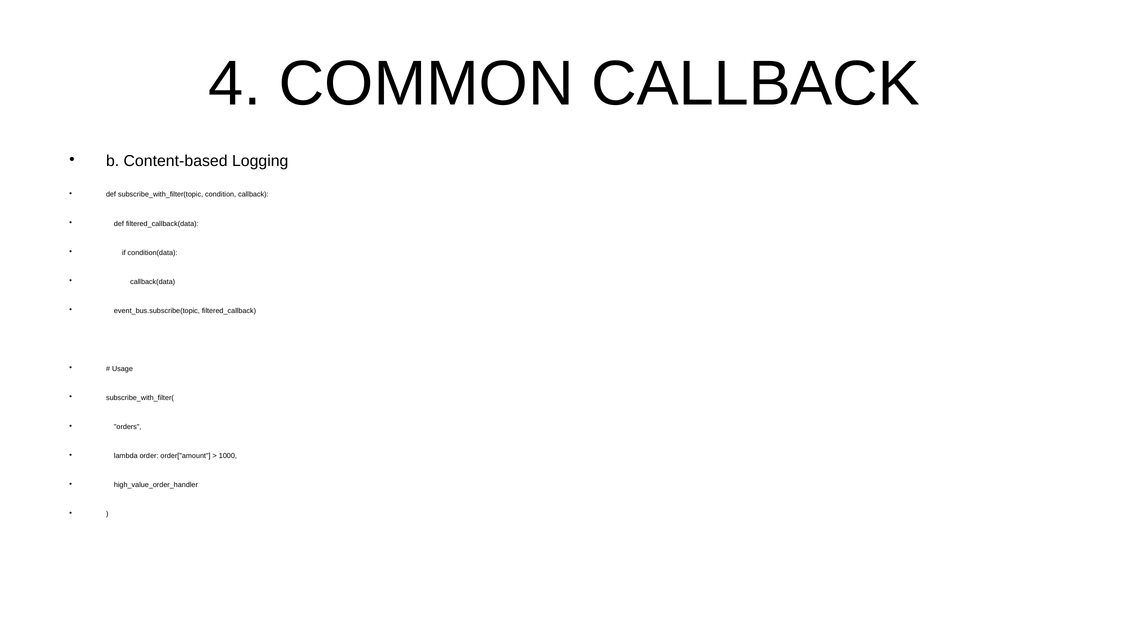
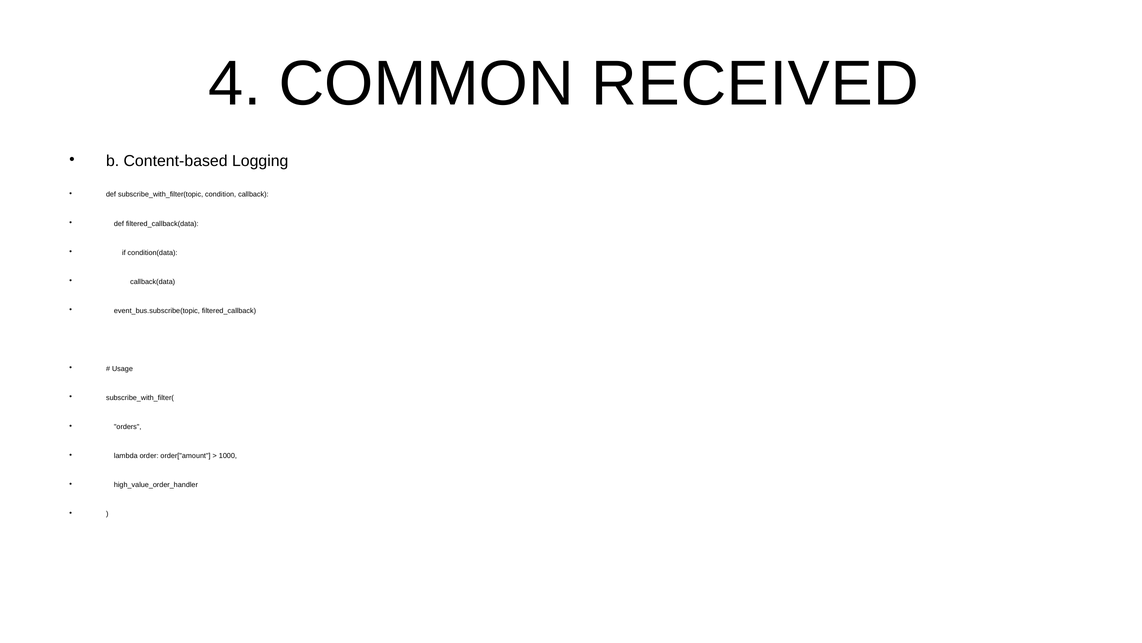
COMMON CALLBACK: CALLBACK -> RECEIVED
